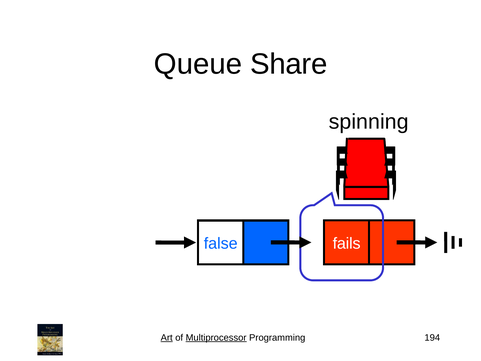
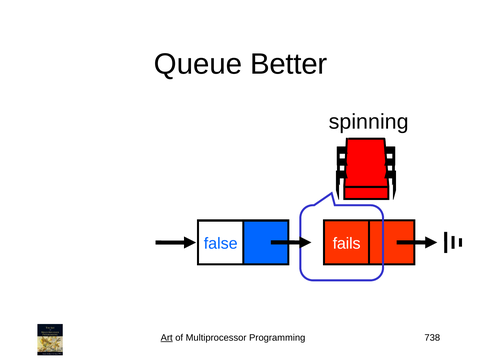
Share: Share -> Better
Multiprocessor underline: present -> none
194: 194 -> 738
